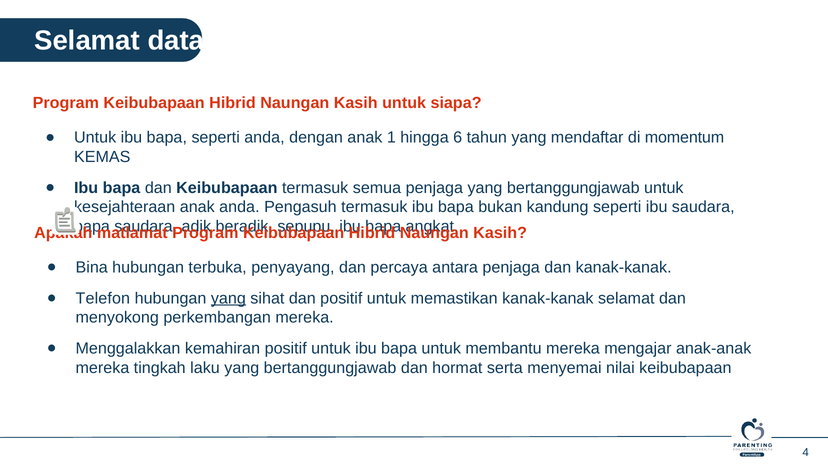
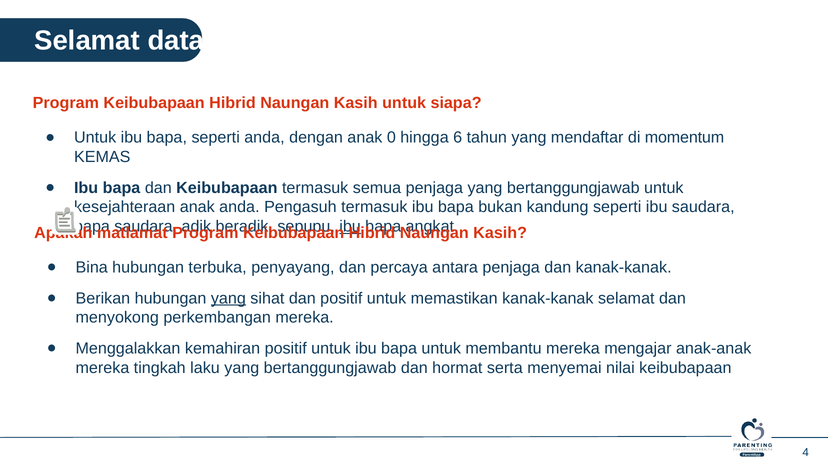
1: 1 -> 0
ibu at (350, 226) underline: none -> present
Telefon: Telefon -> Berikan
